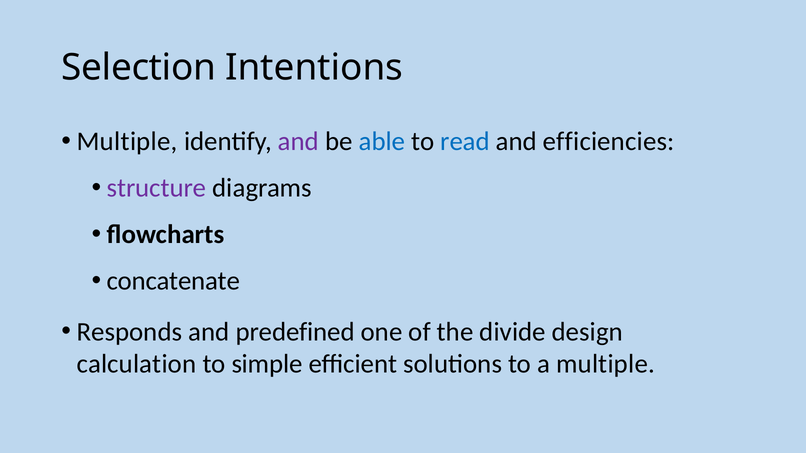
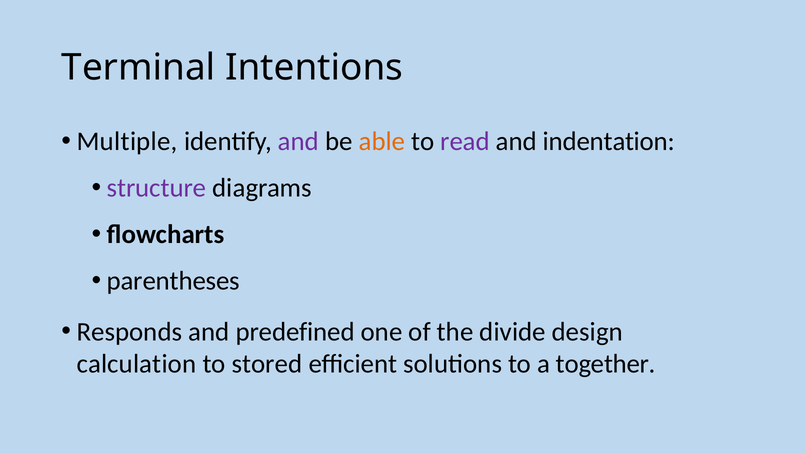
Selection: Selection -> Terminal
able colour: blue -> orange
read colour: blue -> purple
efficiencies: efficiencies -> indentation
concatenate: concatenate -> parentheses
simple: simple -> stored
a multiple: multiple -> together
